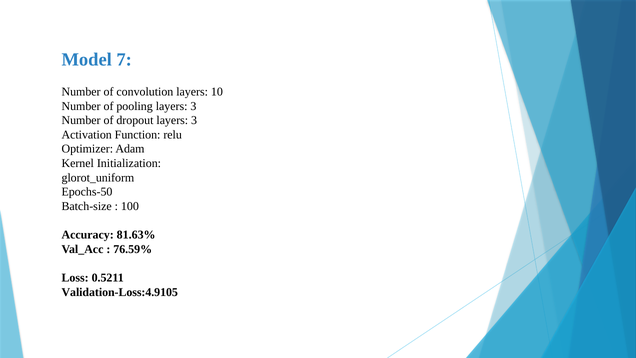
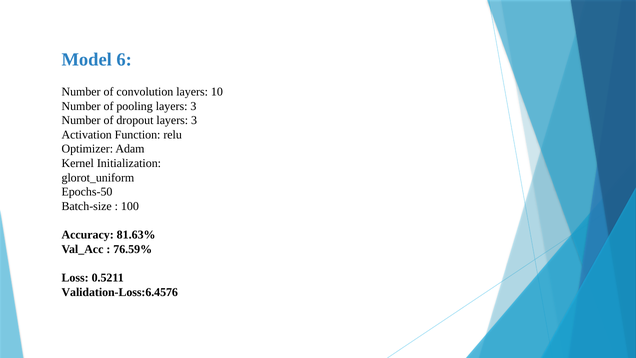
7: 7 -> 6
Validation-Loss:4.9105: Validation-Loss:4.9105 -> Validation-Loss:6.4576
